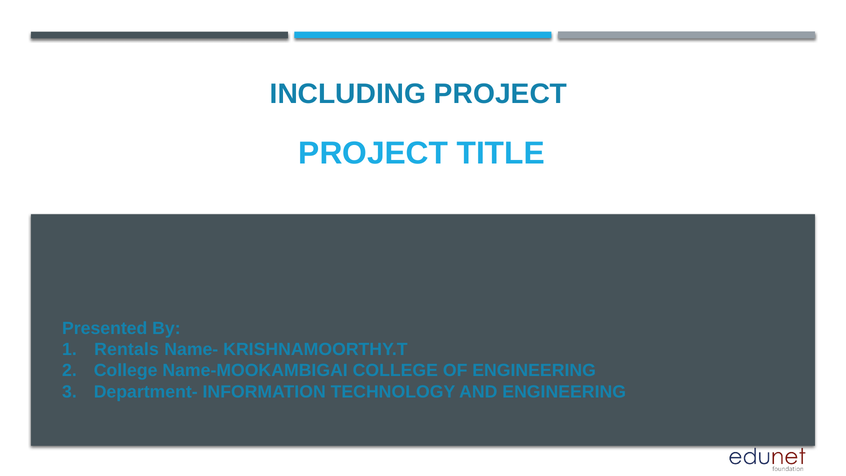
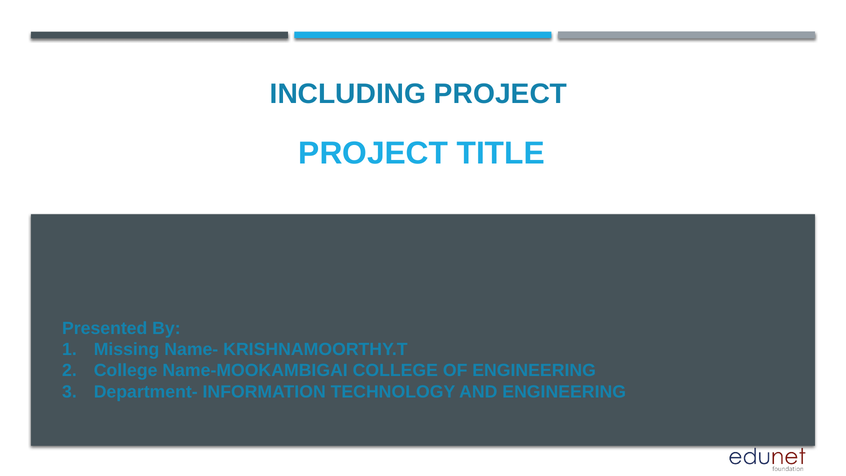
Rentals: Rentals -> Missing
